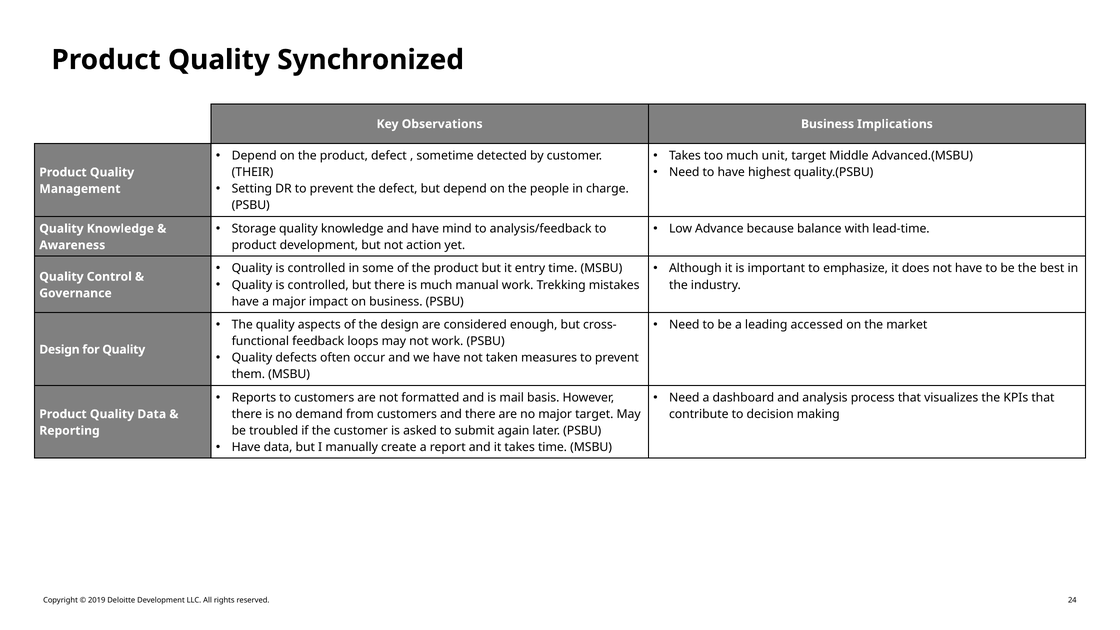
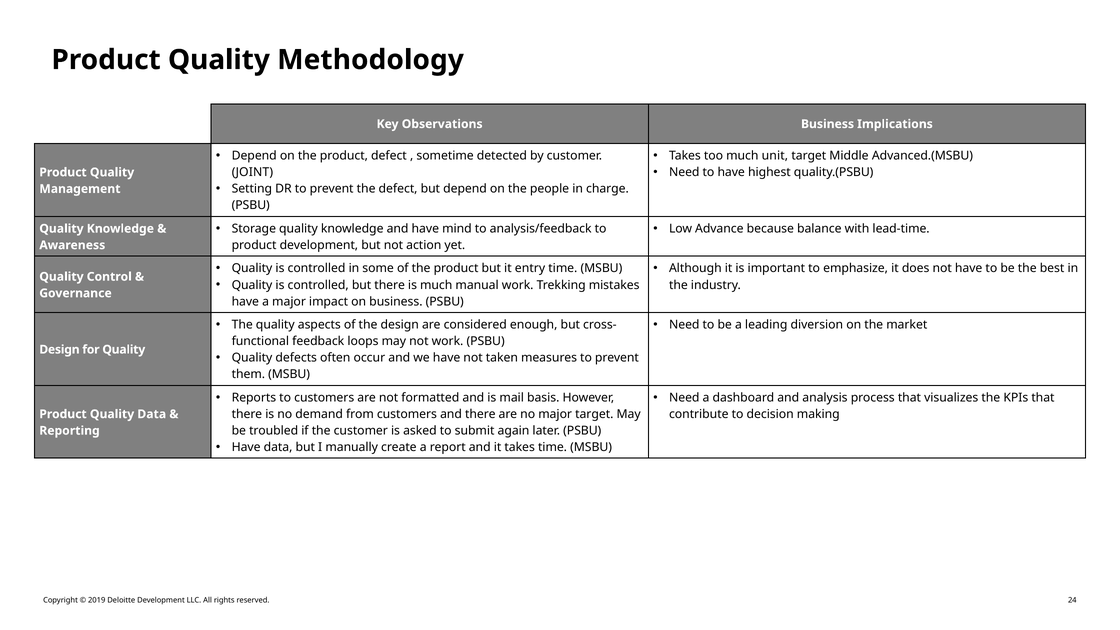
Synchronized: Synchronized -> Methodology
THEIR: THEIR -> JOINT
accessed: accessed -> diversion
